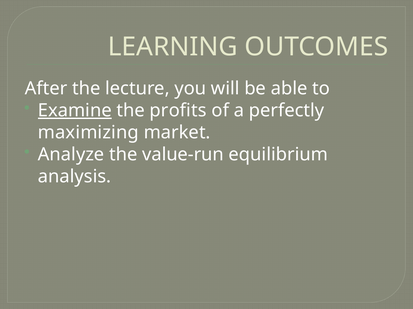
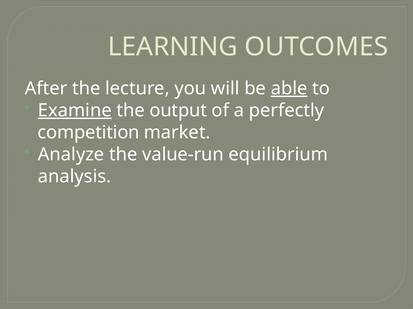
able underline: none -> present
profits: profits -> output
maximizing: maximizing -> competition
